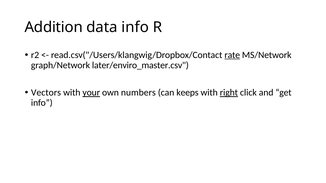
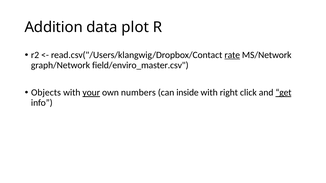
data info: info -> plot
later/enviro_master.csv: later/enviro_master.csv -> field/enviro_master.csv
Vectors: Vectors -> Objects
keeps: keeps -> inside
right underline: present -> none
get underline: none -> present
